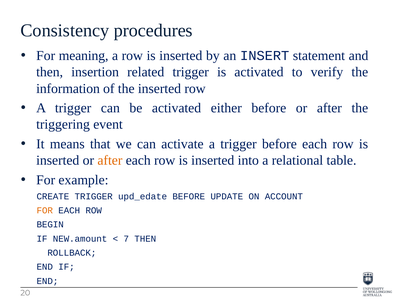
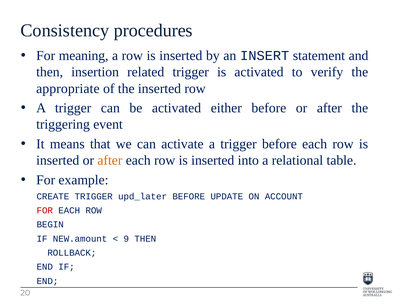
information: information -> appropriate
upd_edate: upd_edate -> upd_later
FOR at (45, 210) colour: orange -> red
7: 7 -> 9
